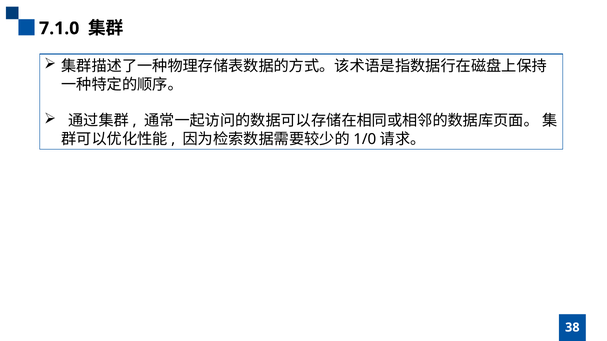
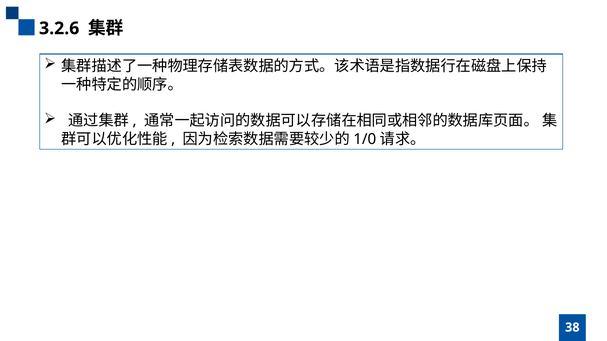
7.1.0: 7.1.0 -> 3.2.6
